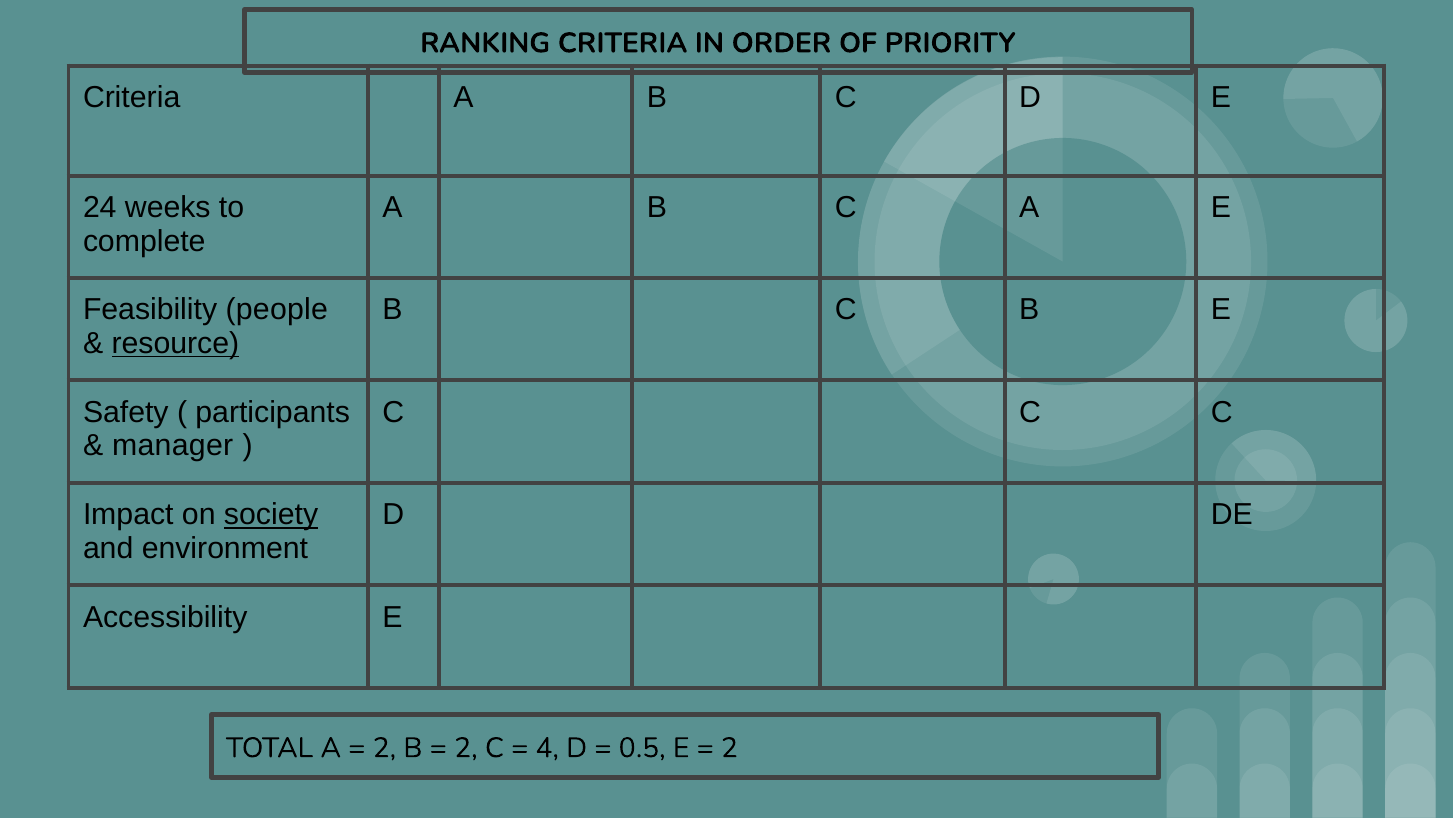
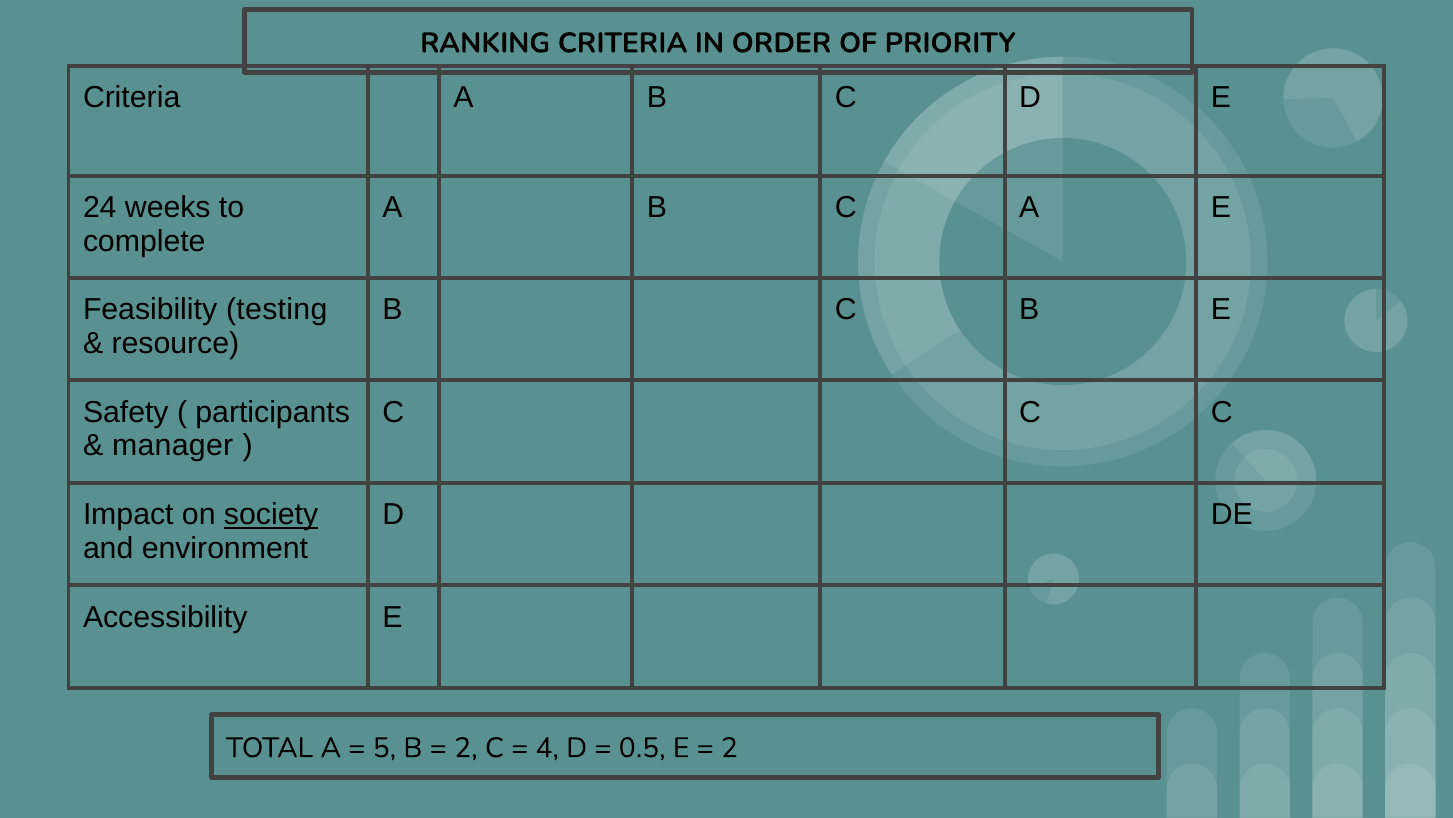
people: people -> testing
resource underline: present -> none
2 at (384, 747): 2 -> 5
